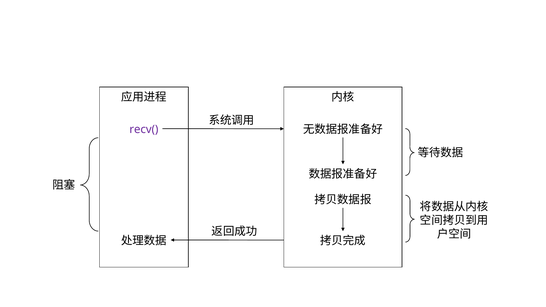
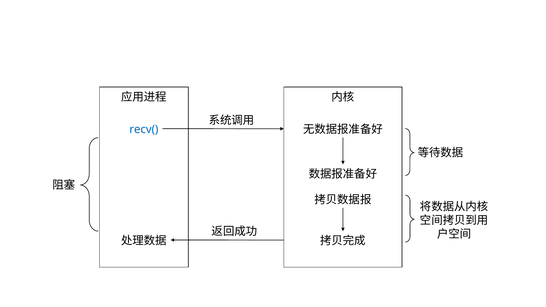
recv( colour: purple -> blue
